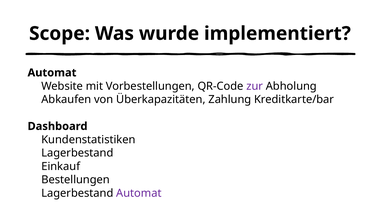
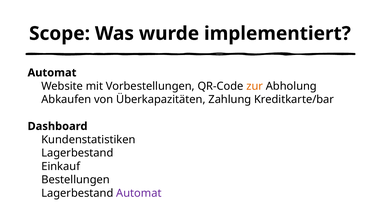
zur colour: purple -> orange
